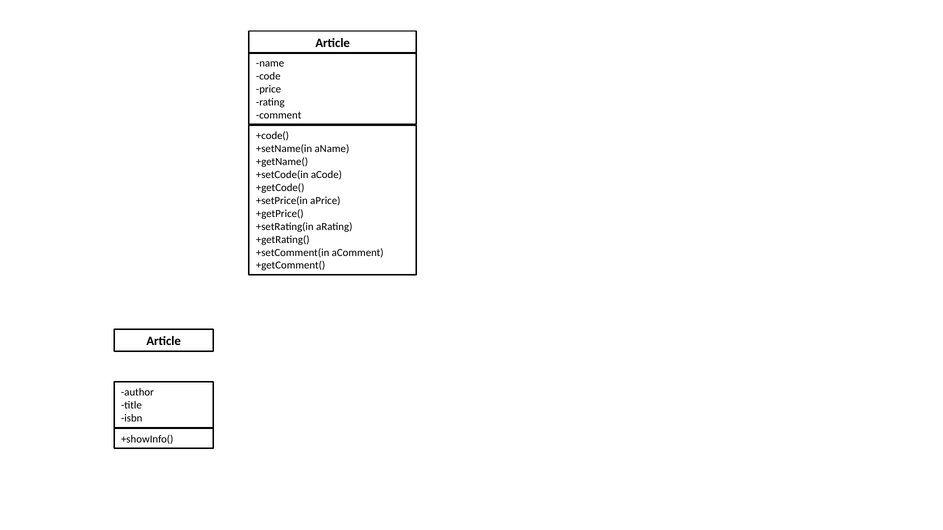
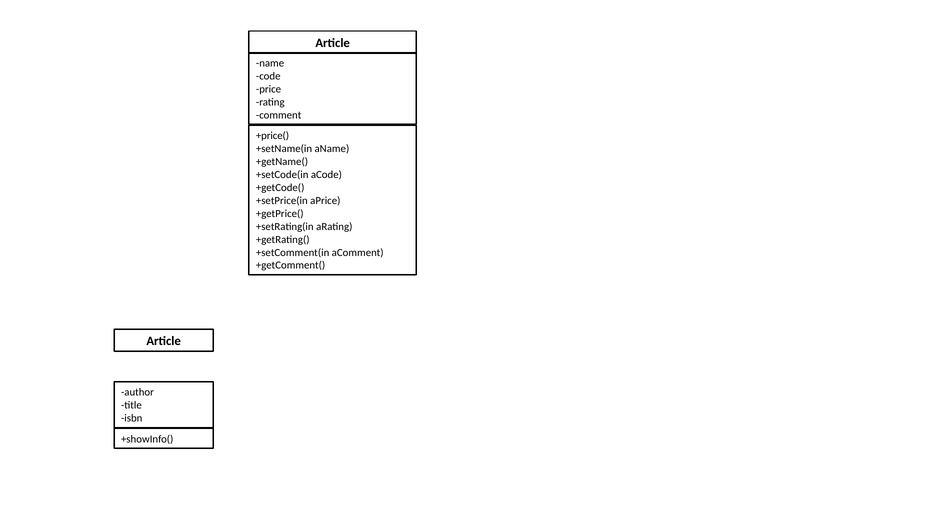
+code(: +code( -> +price(
